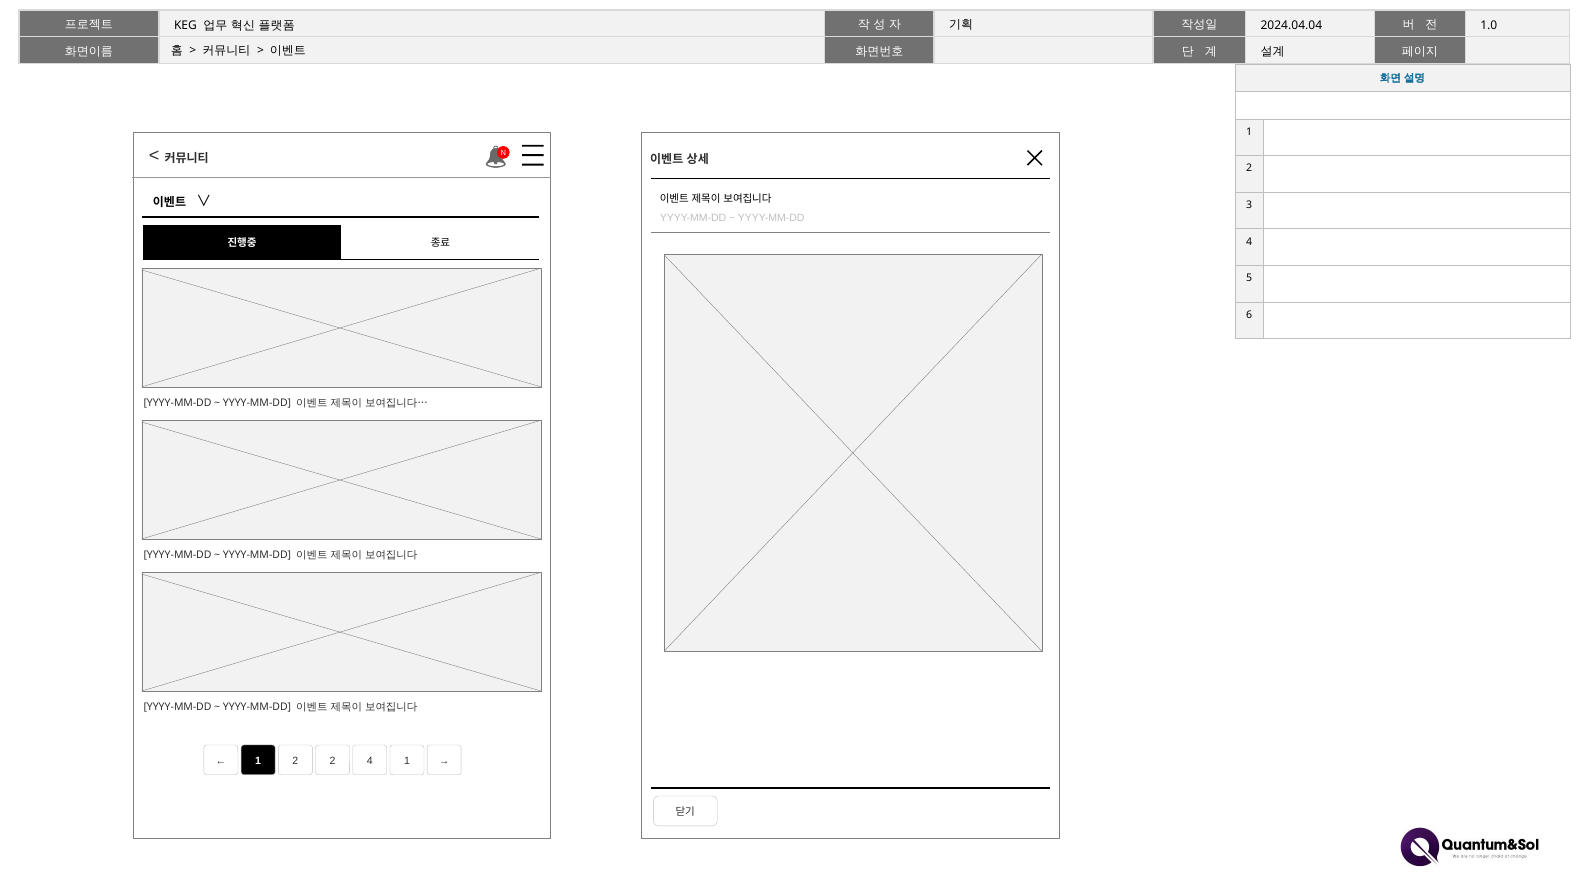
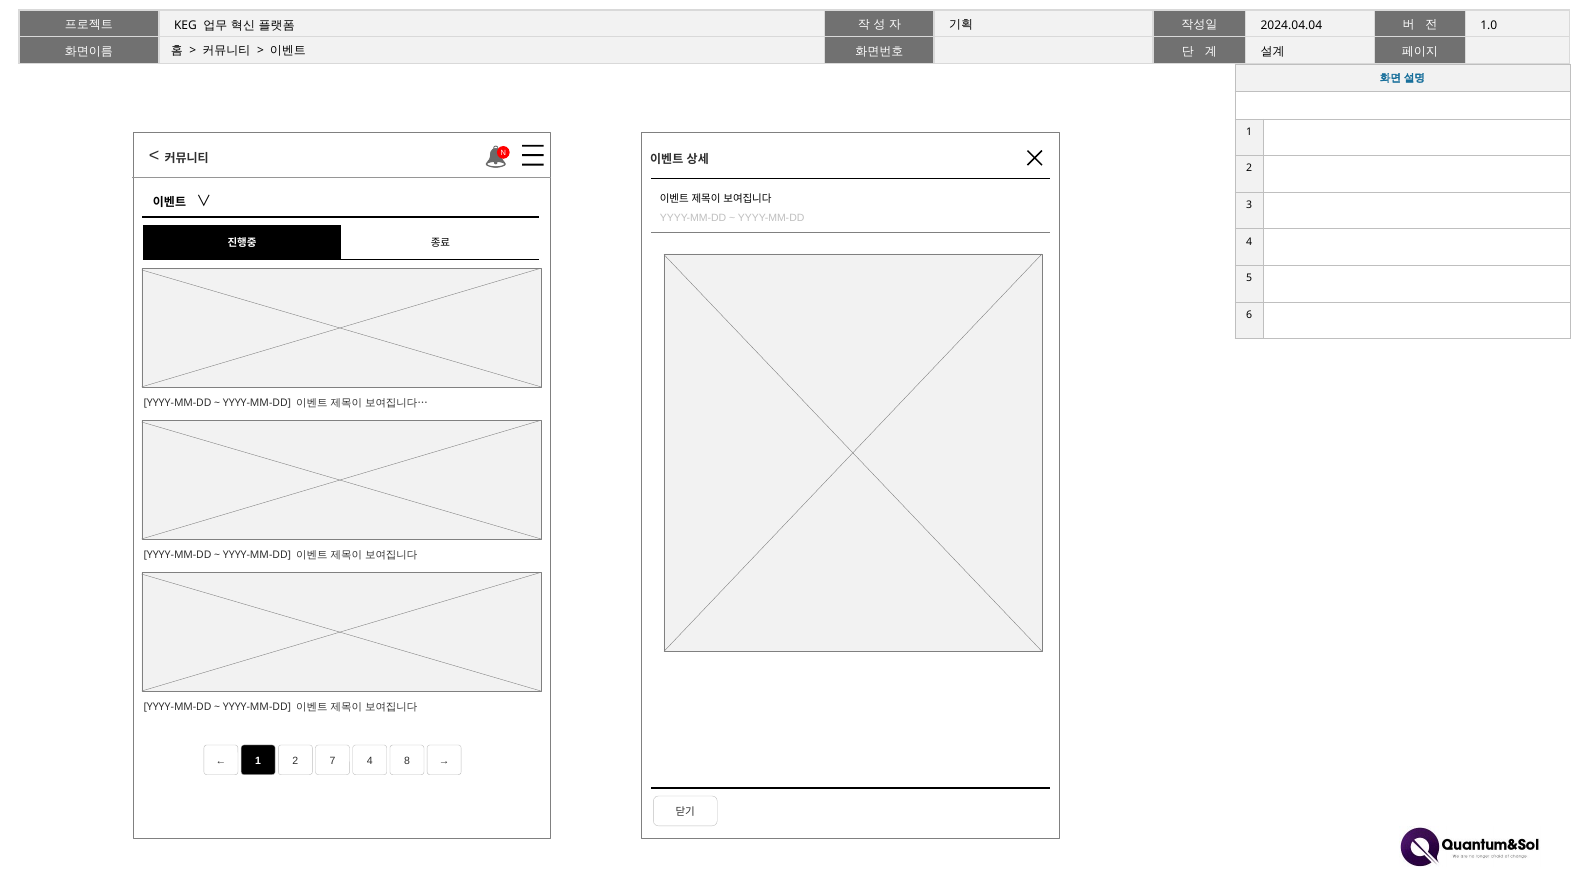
2 2: 2 -> 7
4 1: 1 -> 8
